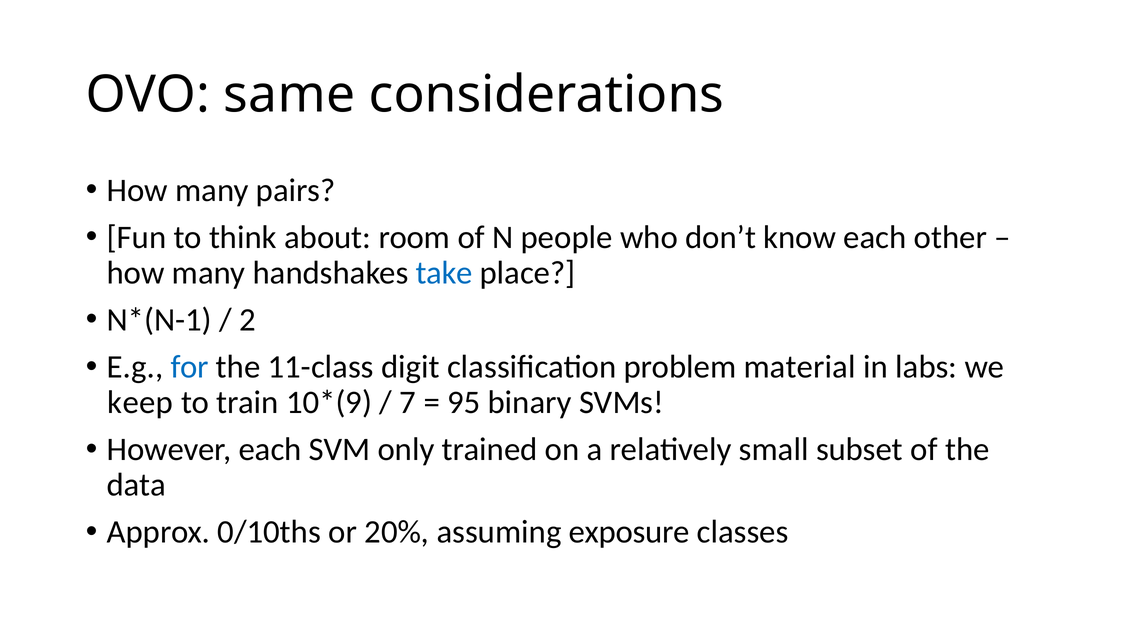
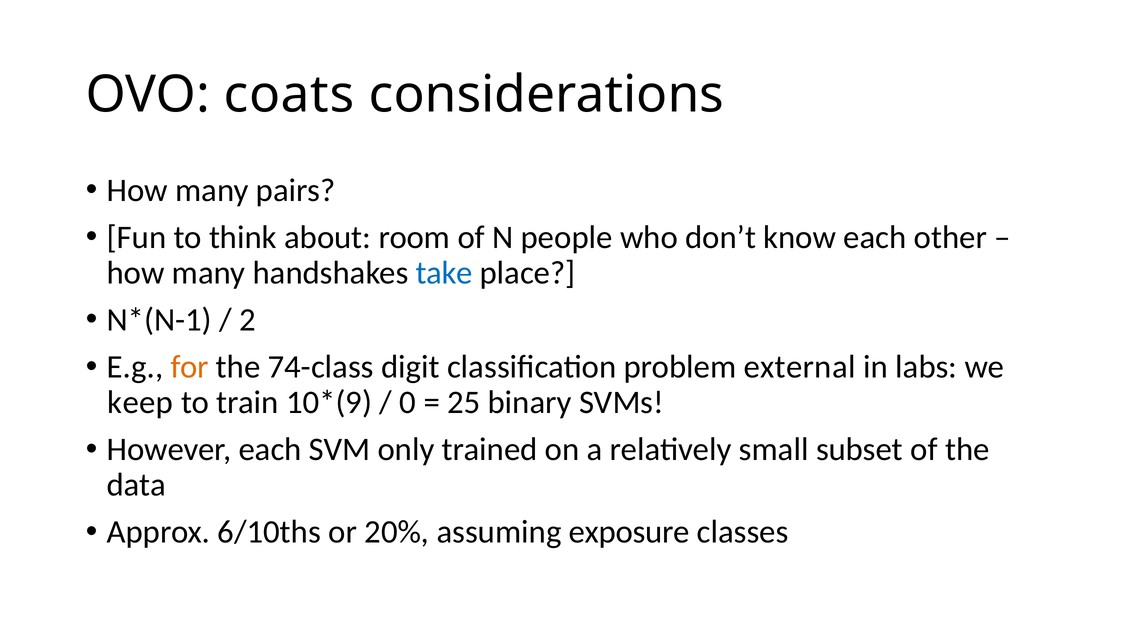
same: same -> coats
for colour: blue -> orange
11-class: 11-class -> 74-class
material: material -> external
7: 7 -> 0
95: 95 -> 25
0/10ths: 0/10ths -> 6/10ths
